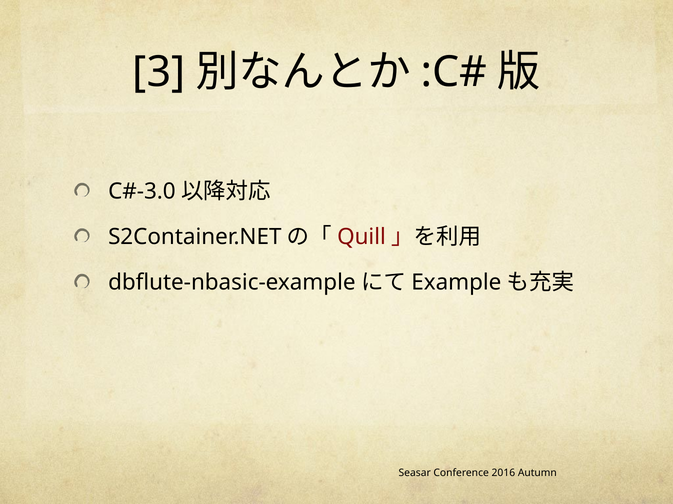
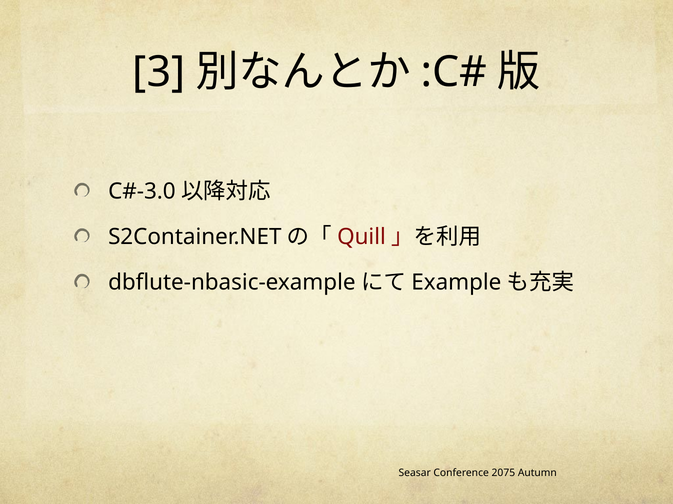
2016: 2016 -> 2075
